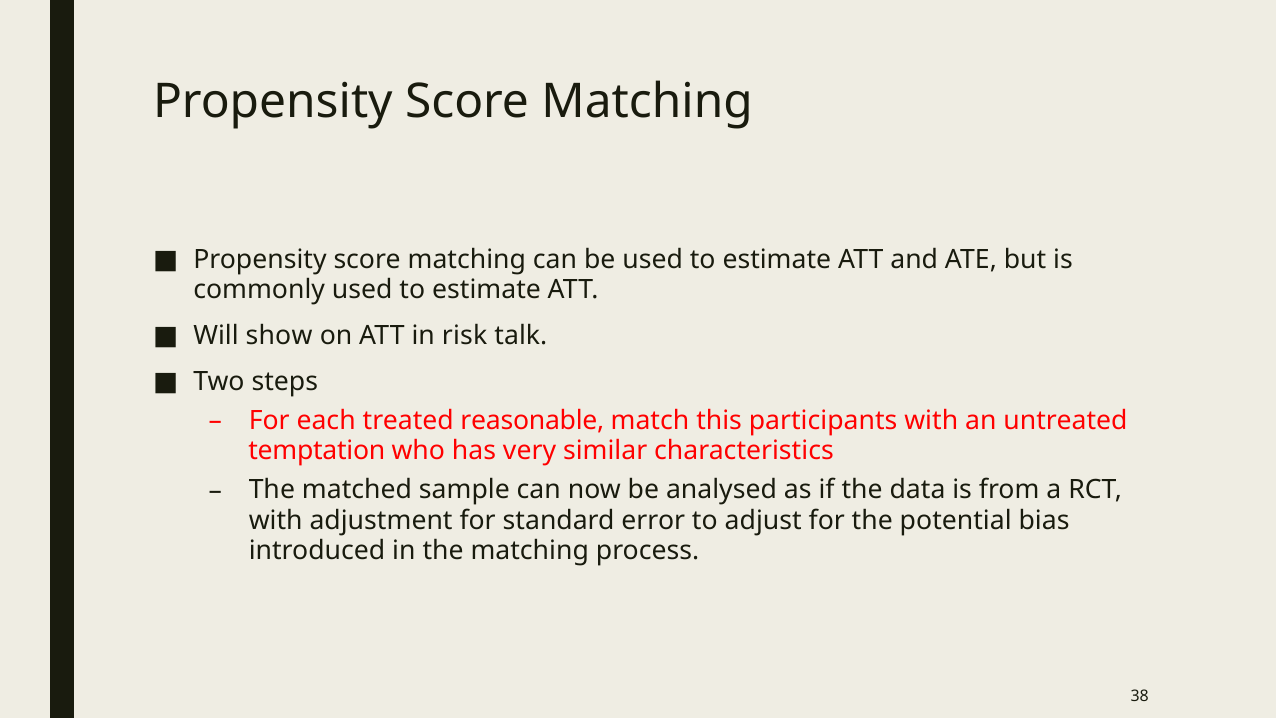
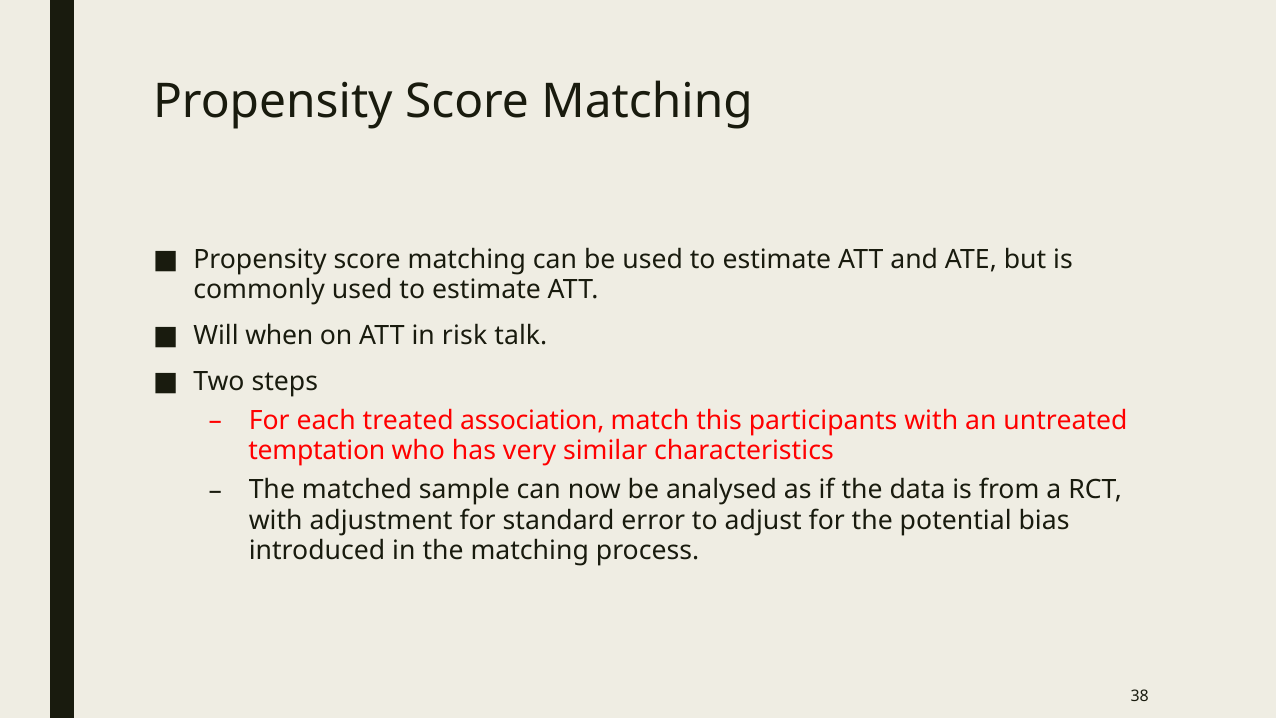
show: show -> when
reasonable: reasonable -> association
